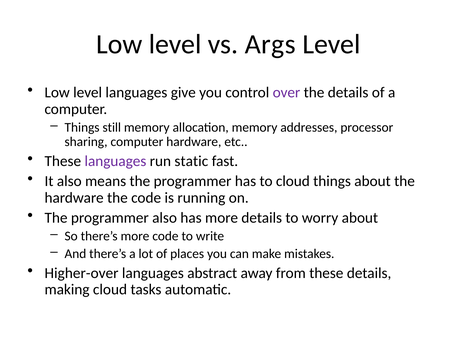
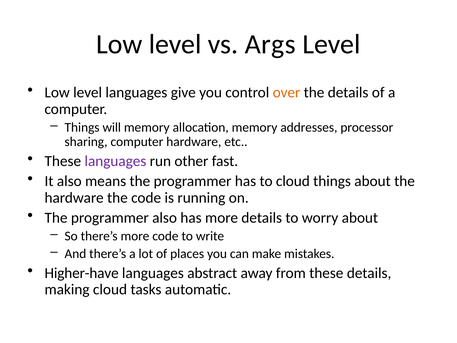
over colour: purple -> orange
still: still -> will
static: static -> other
Higher-over: Higher-over -> Higher-have
